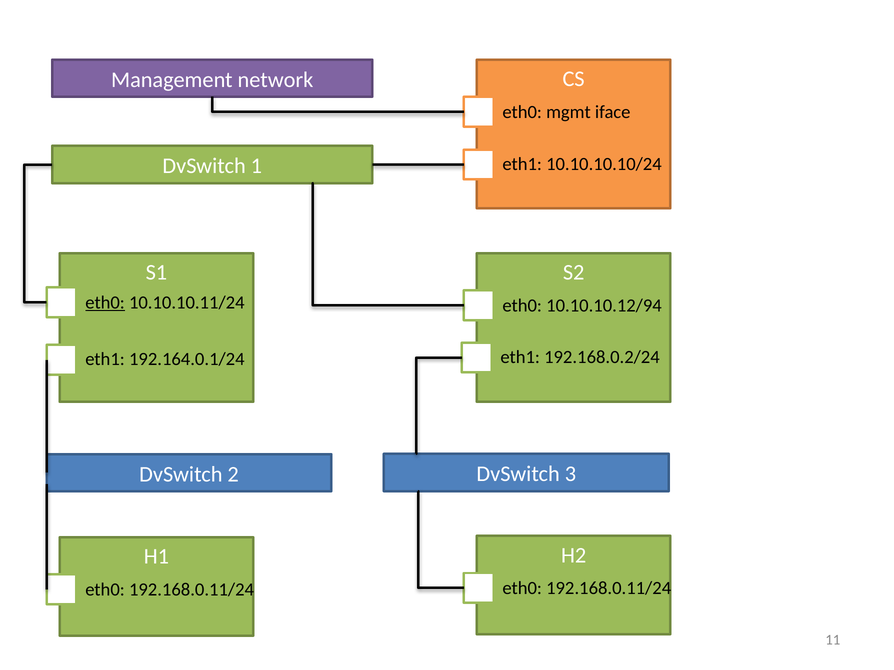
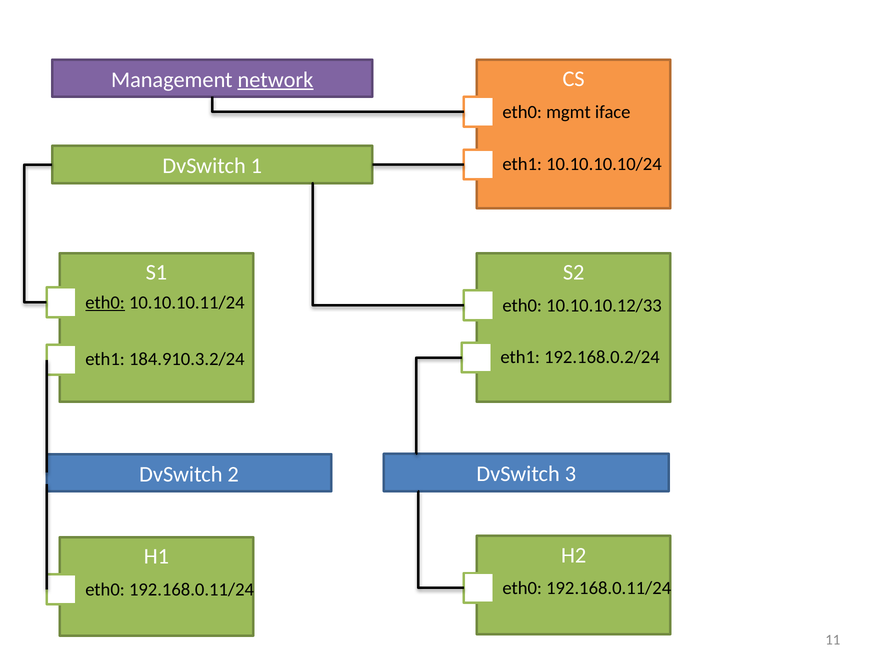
network underline: none -> present
10.10.10.12/94: 10.10.10.12/94 -> 10.10.10.12/33
192.164.0.1/24: 192.164.0.1/24 -> 184.910.3.2/24
